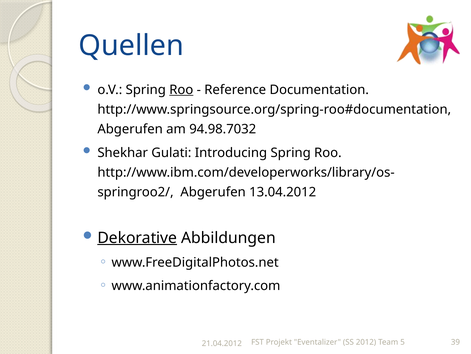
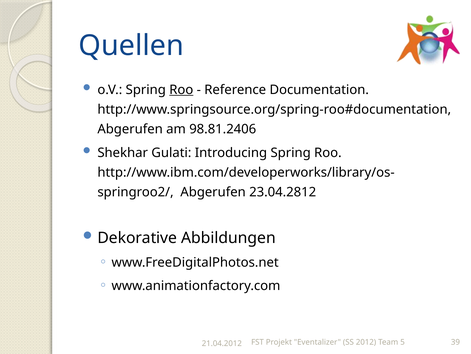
94.98.7032: 94.98.7032 -> 98.81.2406
13.04.2012: 13.04.2012 -> 23.04.2812
Dekorative underline: present -> none
